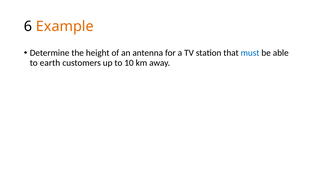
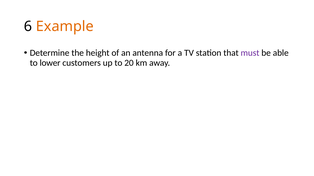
must colour: blue -> purple
earth: earth -> lower
10: 10 -> 20
